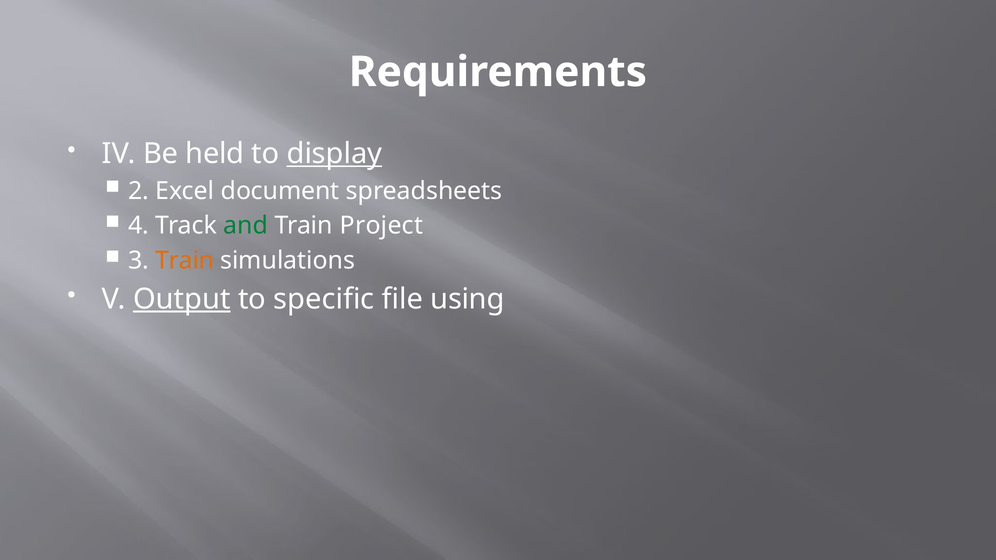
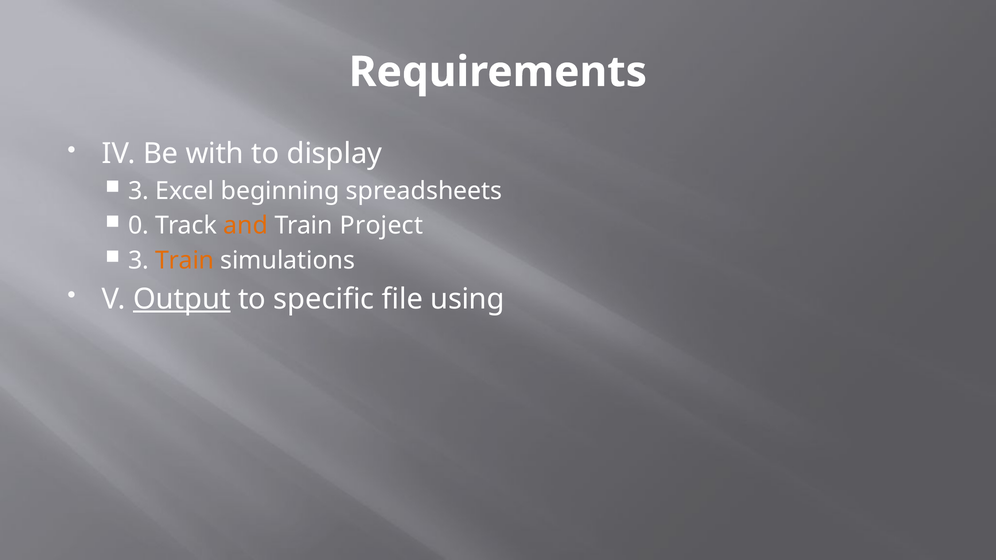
held: held -> with
display underline: present -> none
2 at (139, 191): 2 -> 3
document: document -> beginning
4: 4 -> 0
and colour: green -> orange
